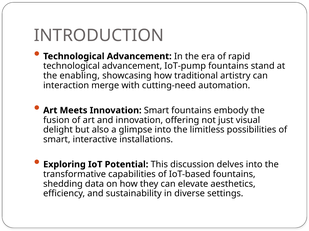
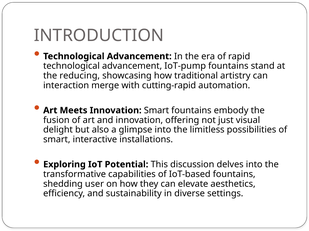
enabling: enabling -> reducing
cutting-need: cutting-need -> cutting-rapid
data: data -> user
